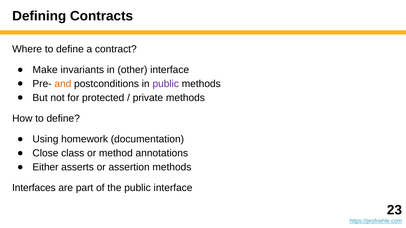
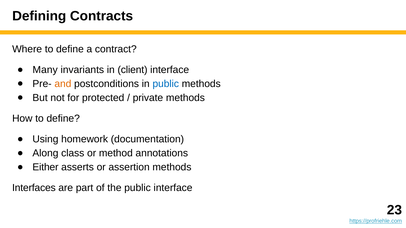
Make: Make -> Many
other: other -> client
public at (166, 84) colour: purple -> blue
Close: Close -> Along
